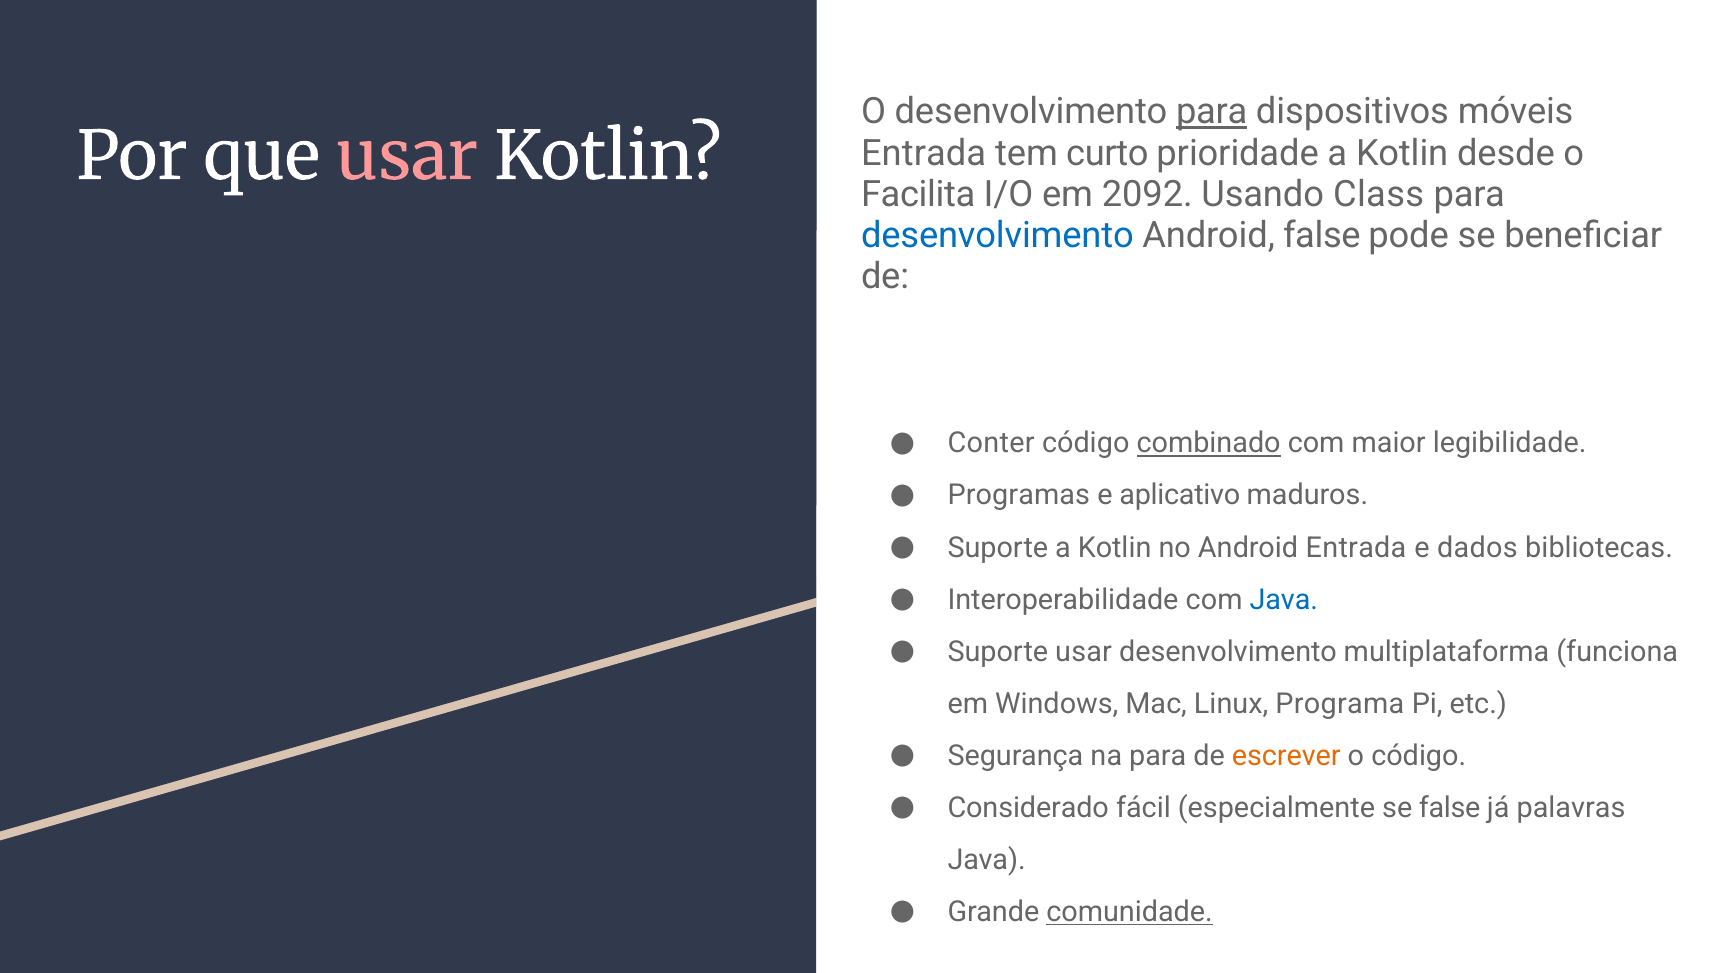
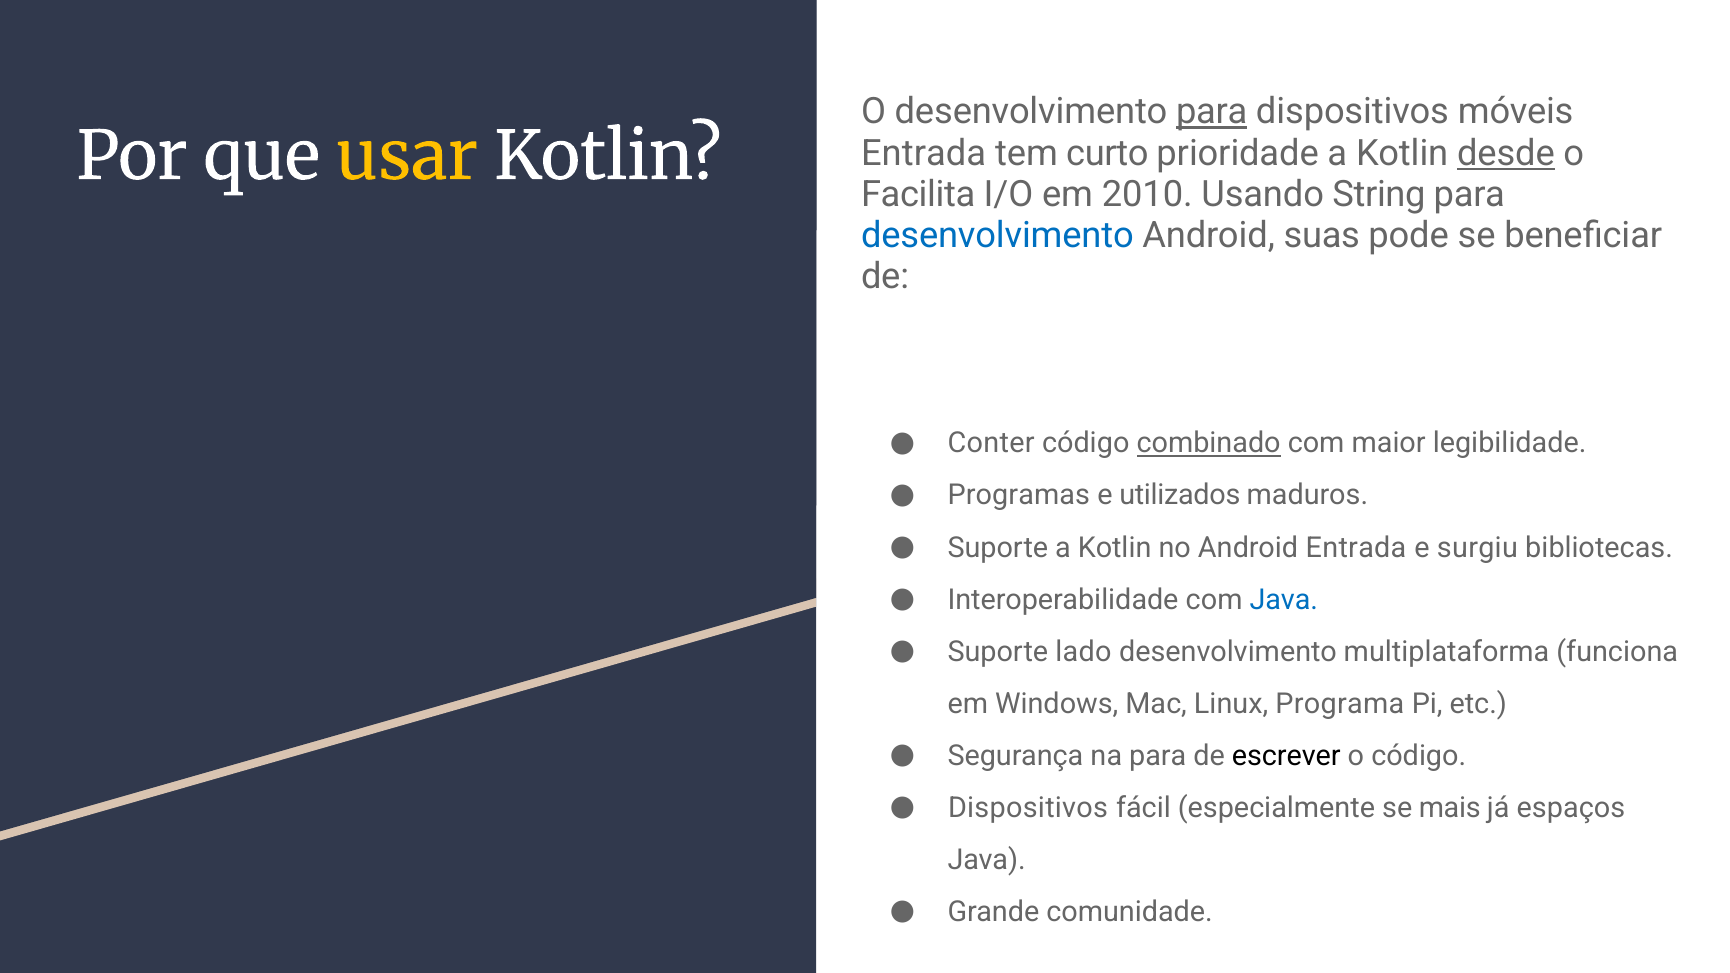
desde underline: none -> present
usar at (407, 157) colour: pink -> yellow
2092: 2092 -> 2010
Class: Class -> String
Android false: false -> suas
aplicativo: aplicativo -> utilizados
dados: dados -> surgiu
Suporte usar: usar -> lado
escrever colour: orange -> black
Considerado at (1028, 808): Considerado -> Dispositivos
se false: false -> mais
palavras: palavras -> espaços
comunidade underline: present -> none
